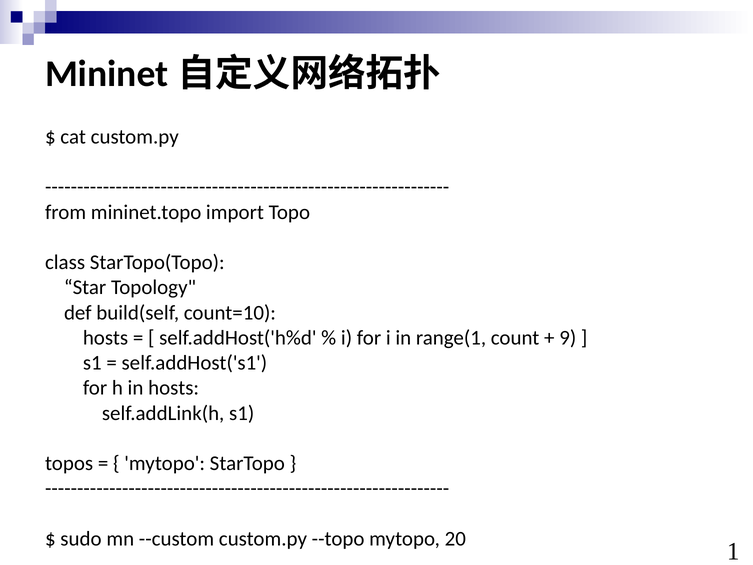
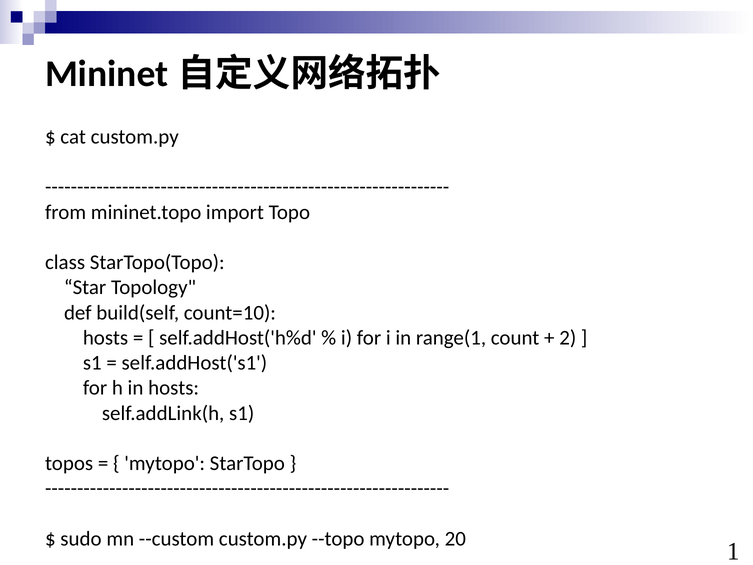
9: 9 -> 2
